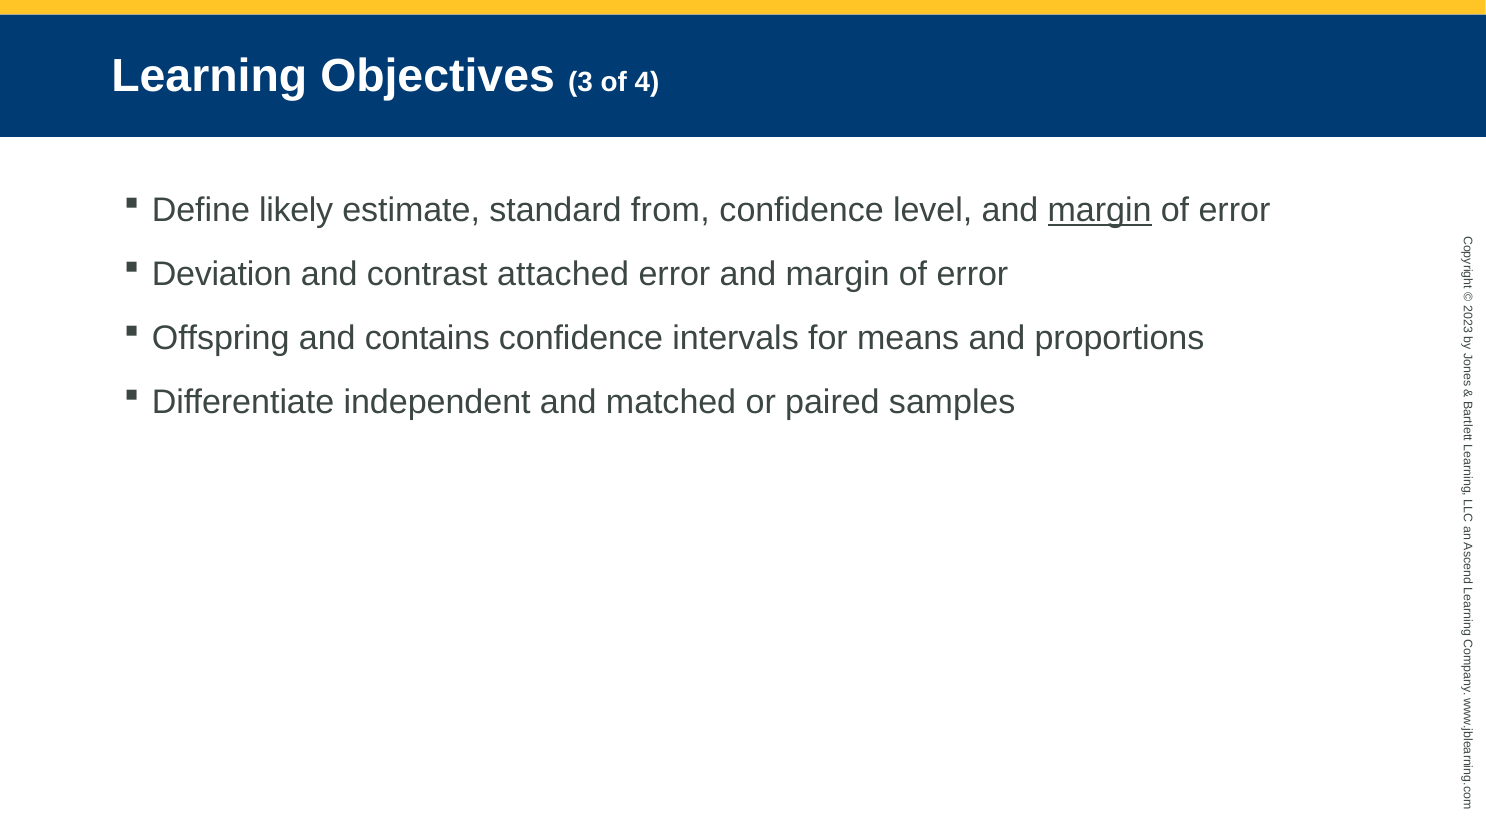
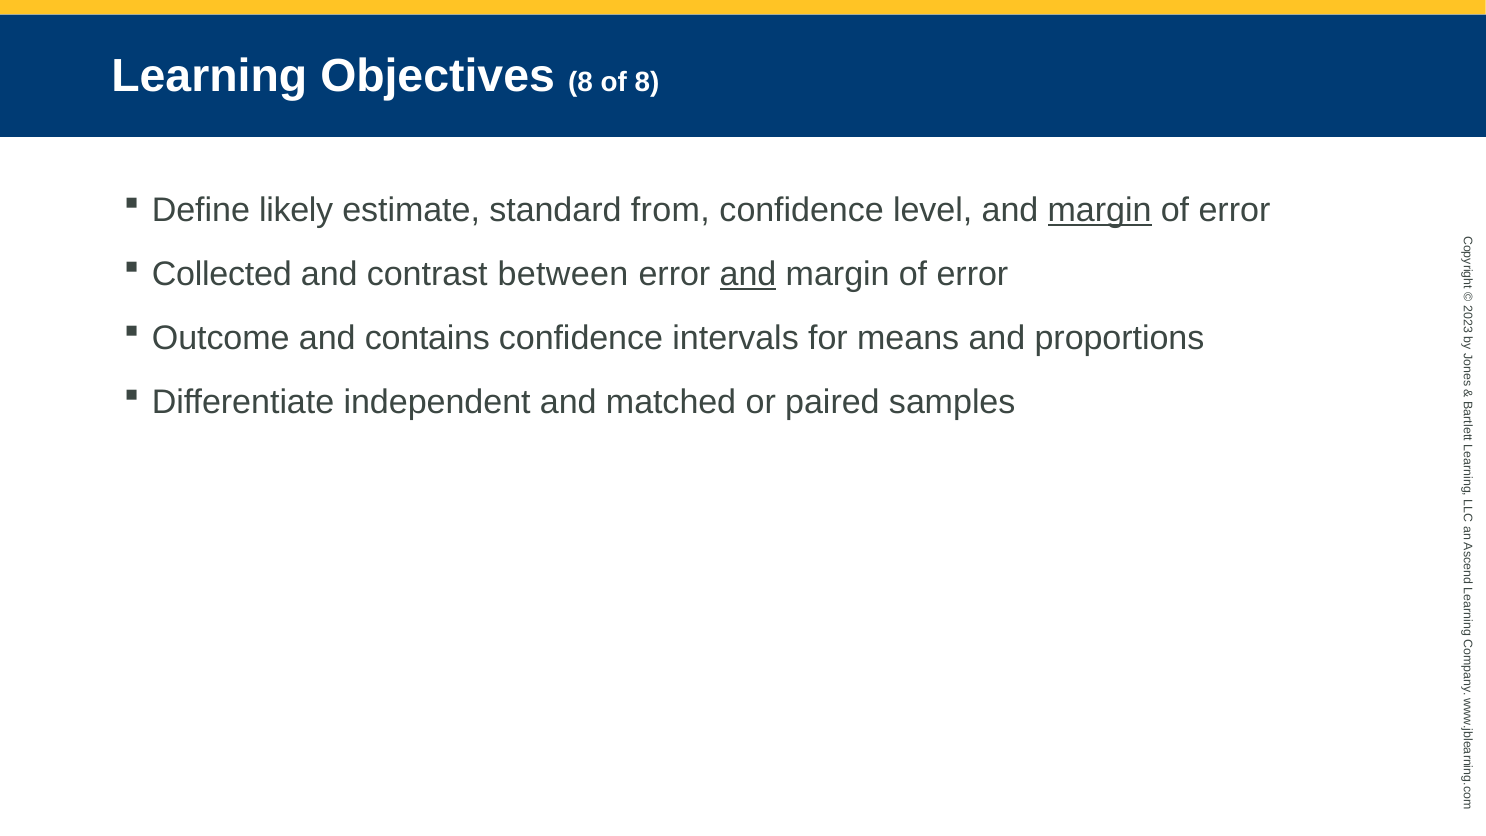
Objectives 3: 3 -> 8
of 4: 4 -> 8
Deviation: Deviation -> Collected
attached: attached -> between
and at (748, 274) underline: none -> present
Offspring: Offspring -> Outcome
